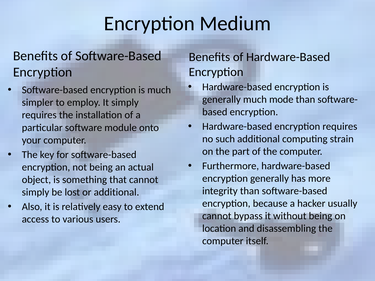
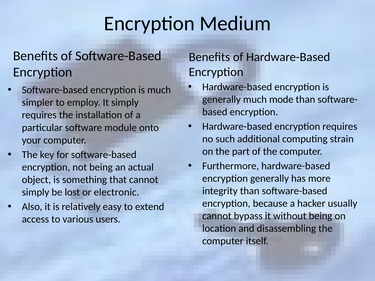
or additional: additional -> electronic
